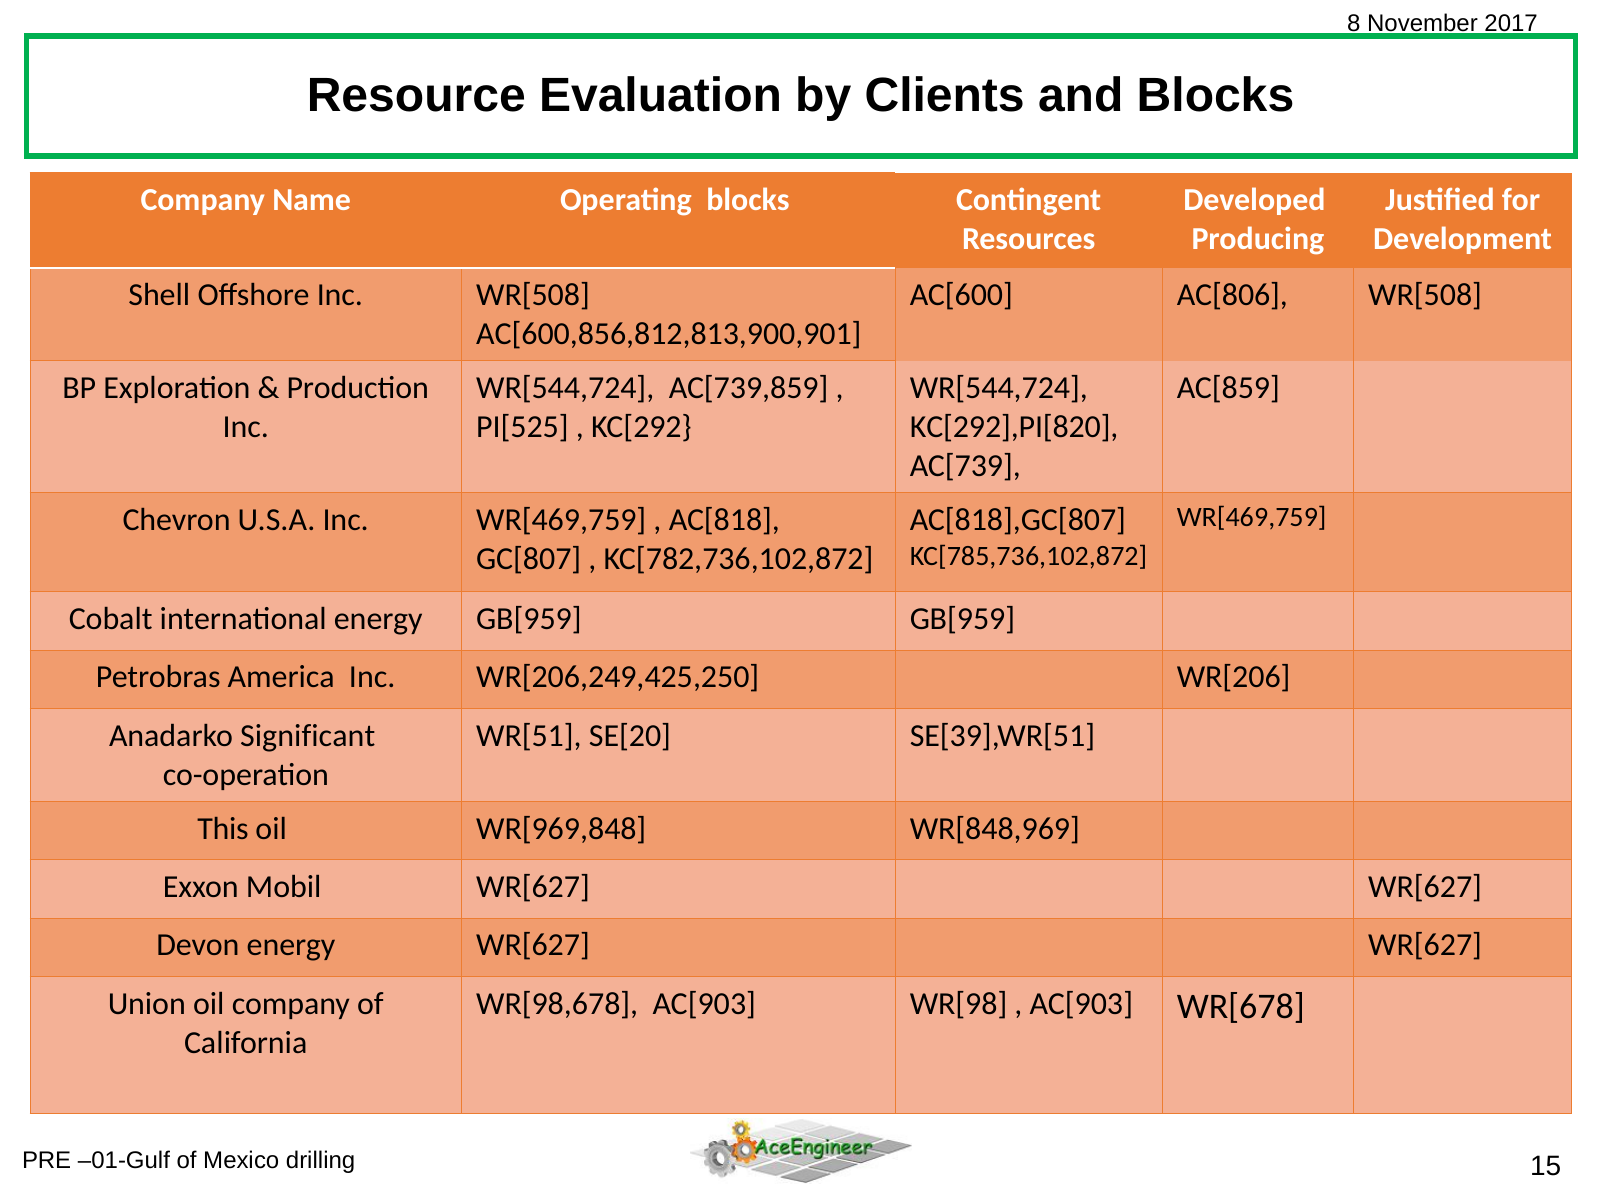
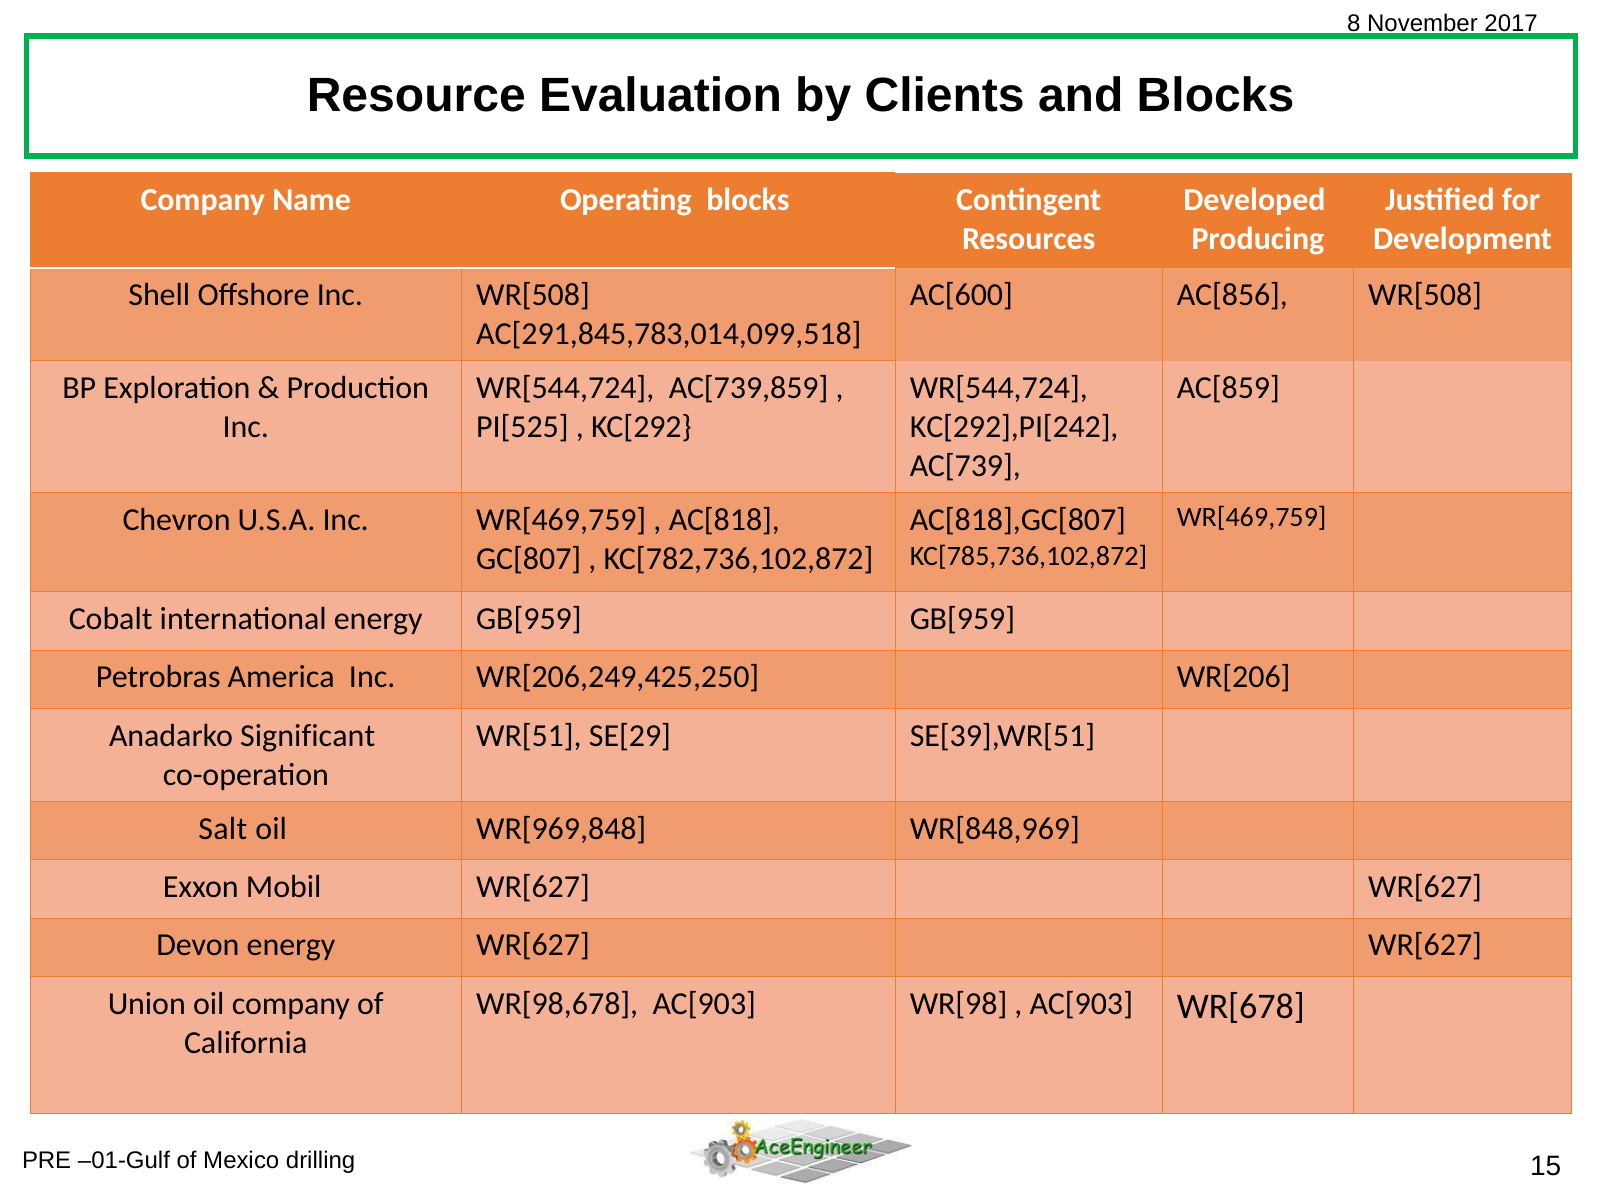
AC[806: AC[806 -> AC[856
AC[600,856,812,813,900,901: AC[600,856,812,813,900,901 -> AC[291,845,783,014,099,518
KC[292],PI[820: KC[292],PI[820 -> KC[292],PI[242
SE[20: SE[20 -> SE[29
This: This -> Salt
